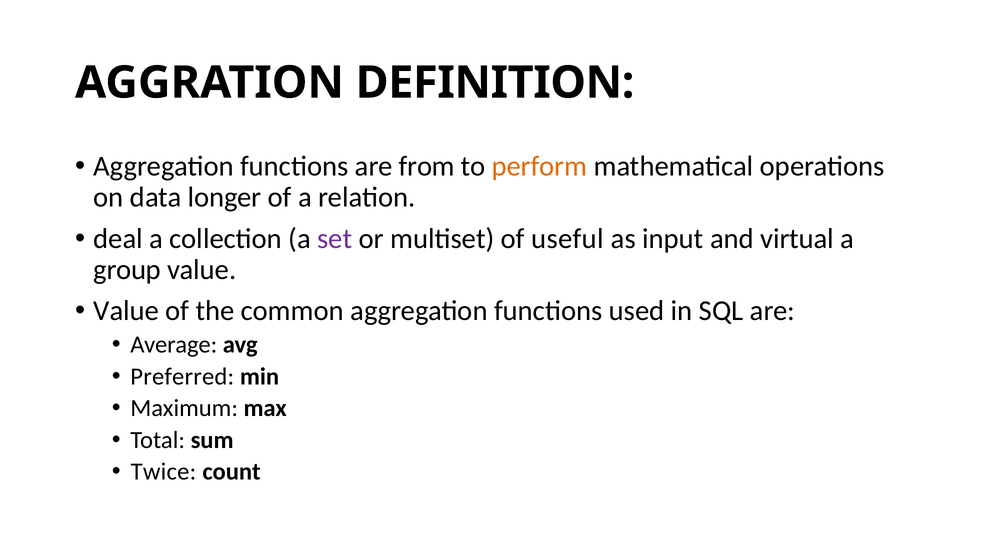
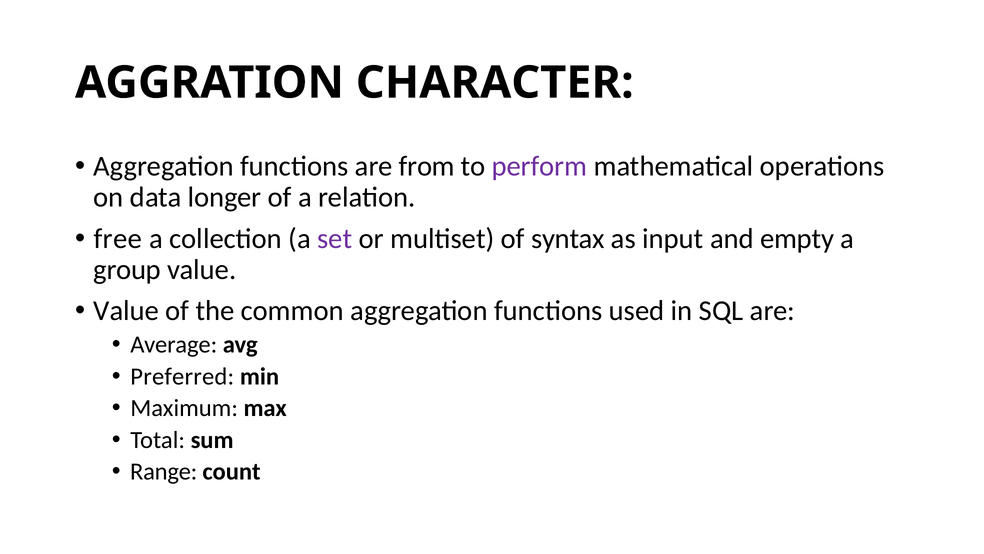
DEFINITION: DEFINITION -> CHARACTER
perform colour: orange -> purple
deal: deal -> free
useful: useful -> syntax
virtual: virtual -> empty
Twice: Twice -> Range
